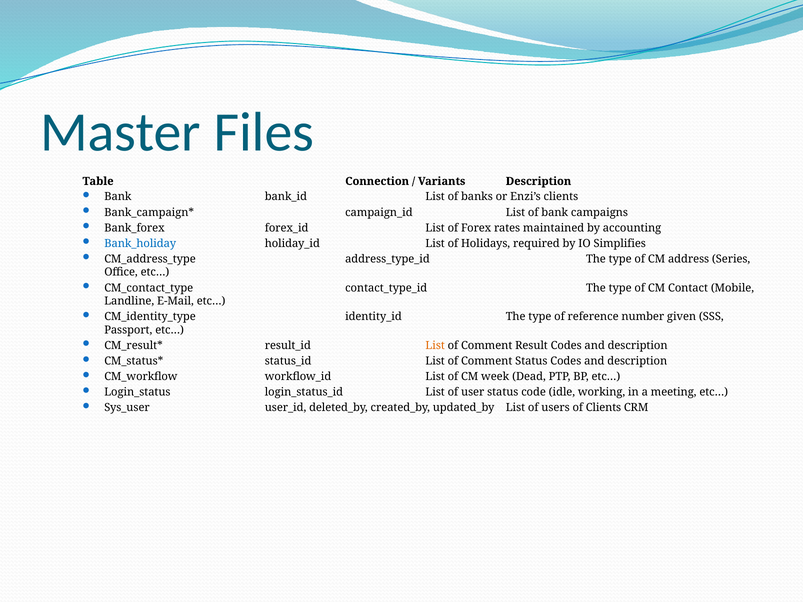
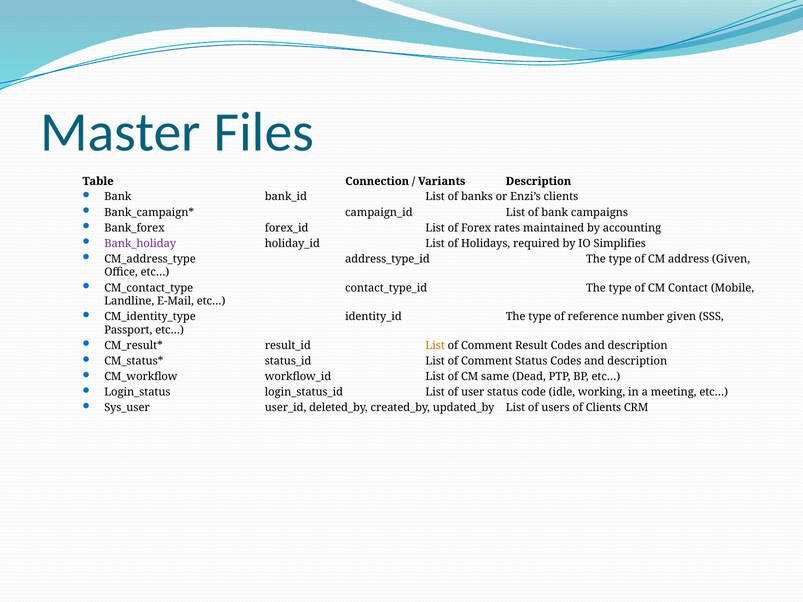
Bank_holiday colour: blue -> purple
address Series: Series -> Given
week: week -> same
